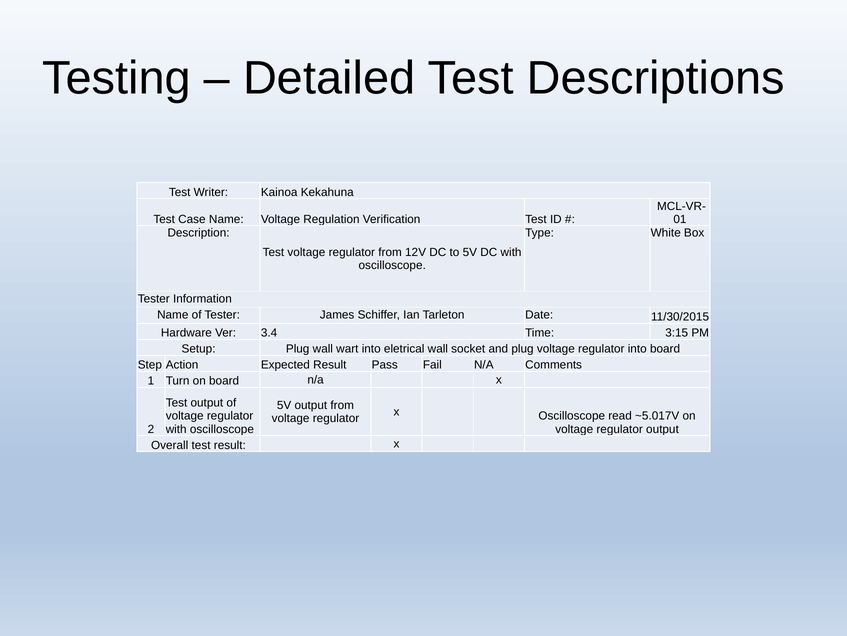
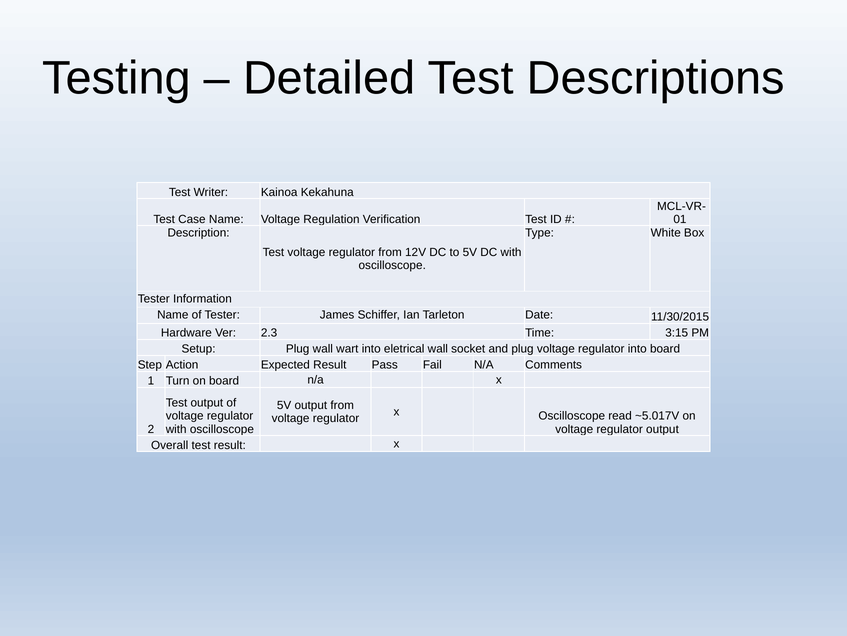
3.4: 3.4 -> 2.3
